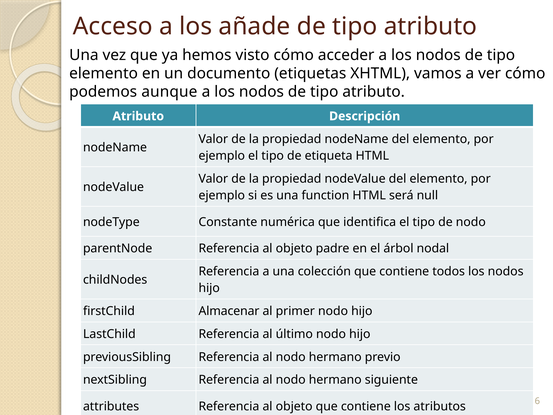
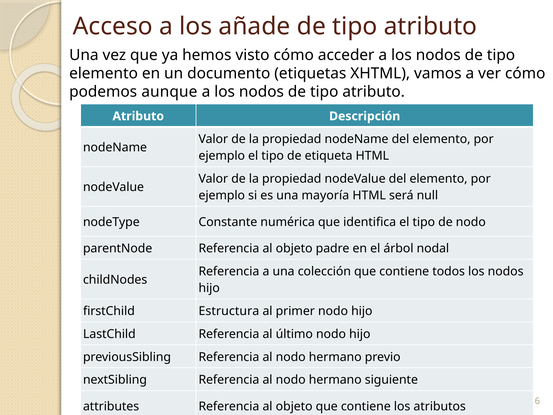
function: function -> mayoría
Almacenar: Almacenar -> Estructura
